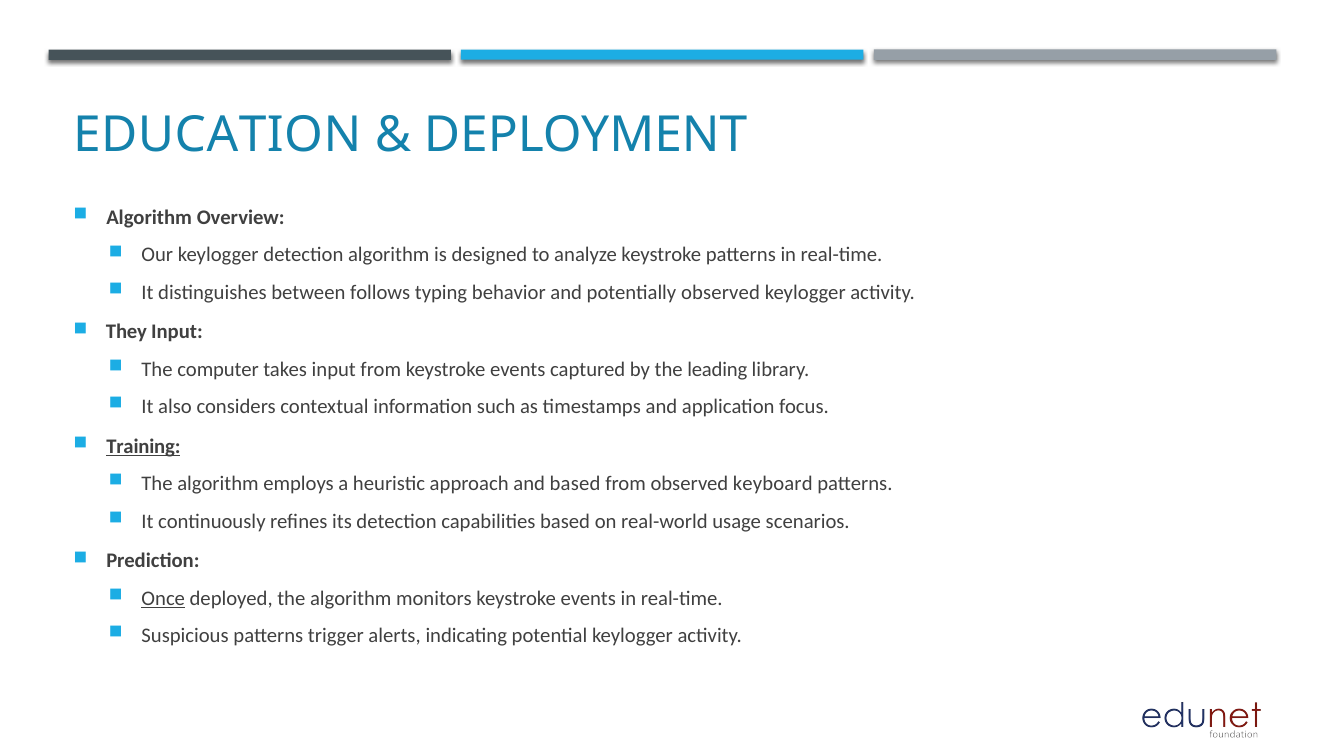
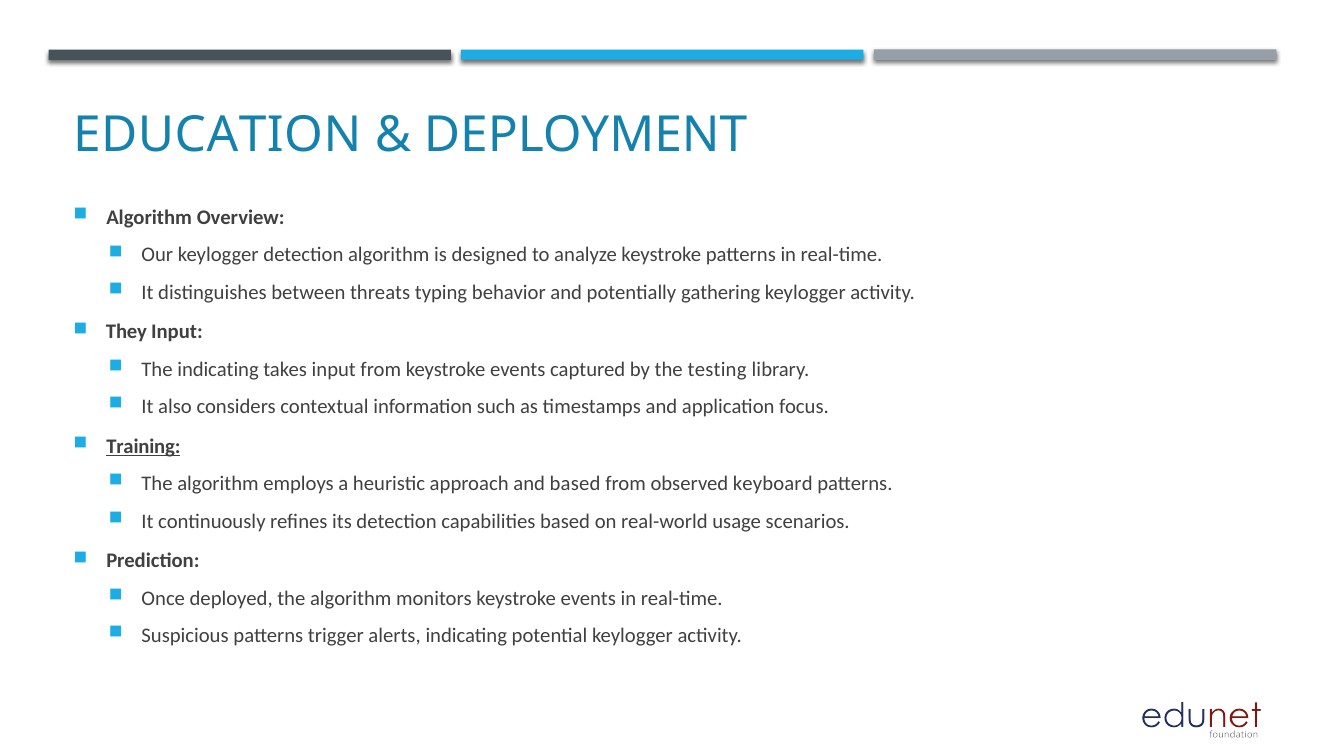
follows: follows -> threats
potentially observed: observed -> gathering
The computer: computer -> indicating
leading: leading -> testing
Once underline: present -> none
